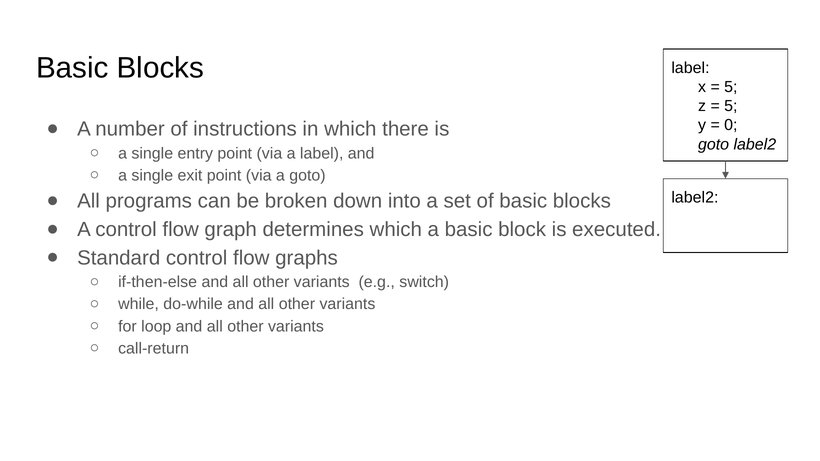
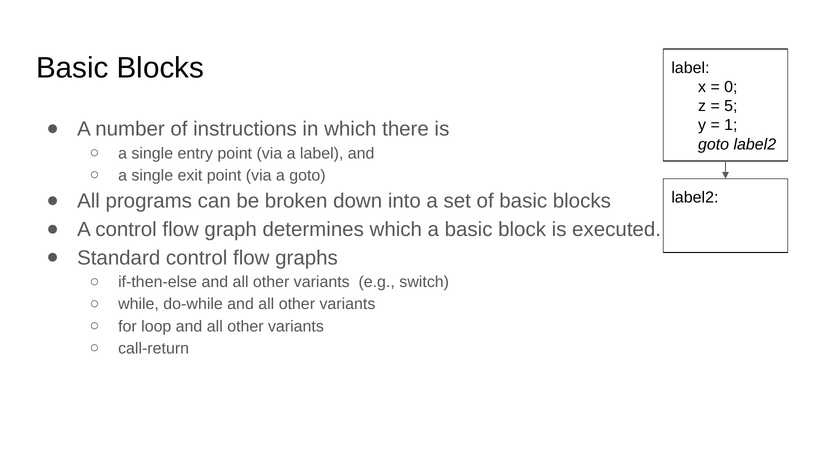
5 at (731, 87): 5 -> 0
0: 0 -> 1
